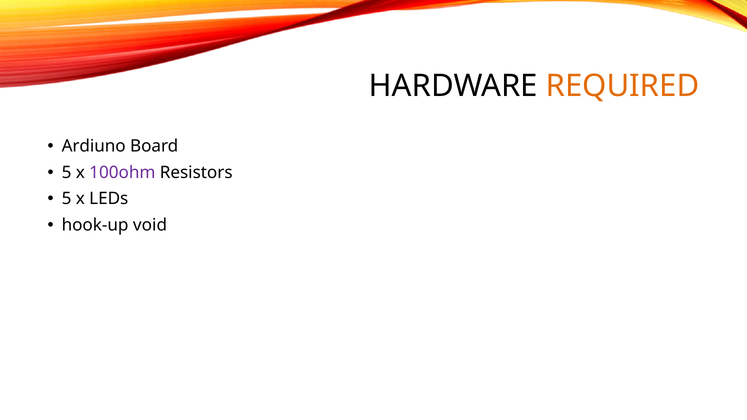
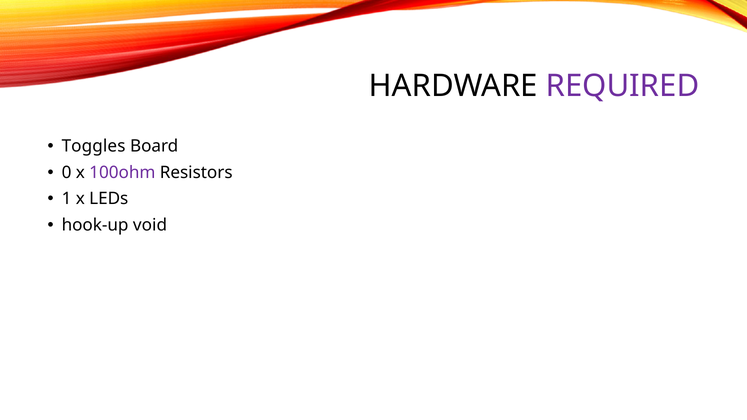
REQUIRED colour: orange -> purple
Ardiuno: Ardiuno -> Toggles
5 at (67, 173): 5 -> 0
5 at (67, 199): 5 -> 1
